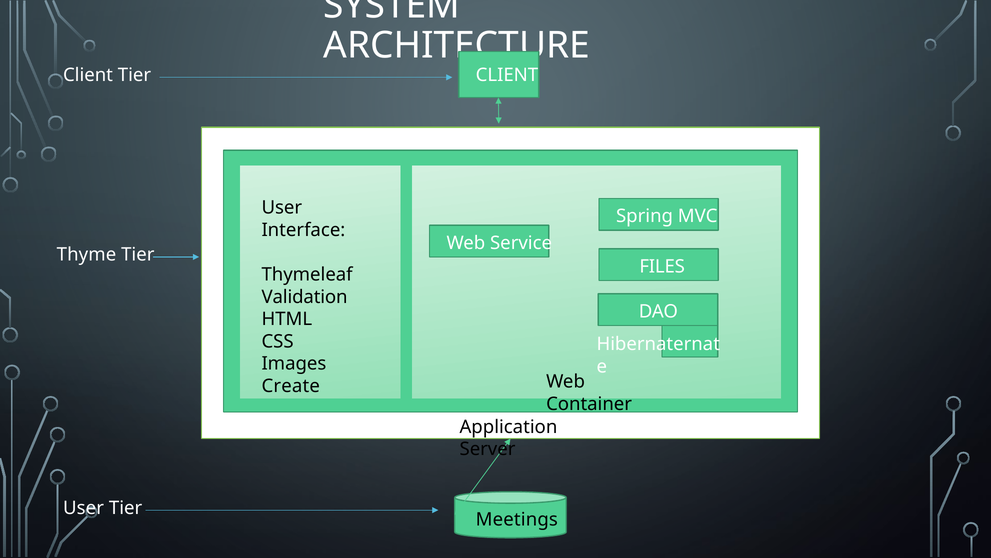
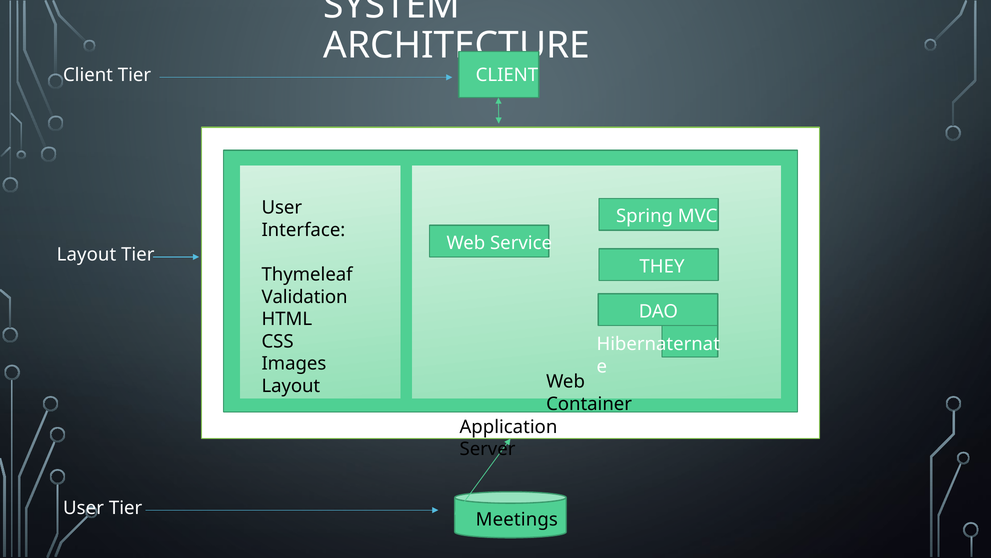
Thyme at (86, 254): Thyme -> Layout
FILES: FILES -> THEY
Create at (291, 386): Create -> Layout
